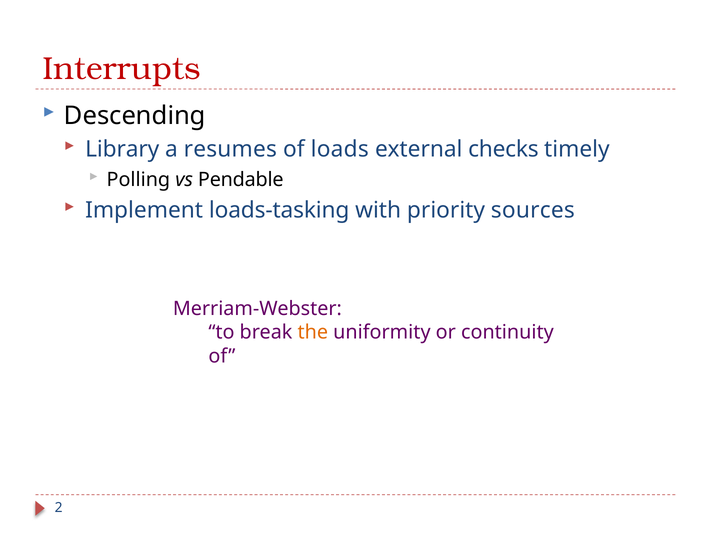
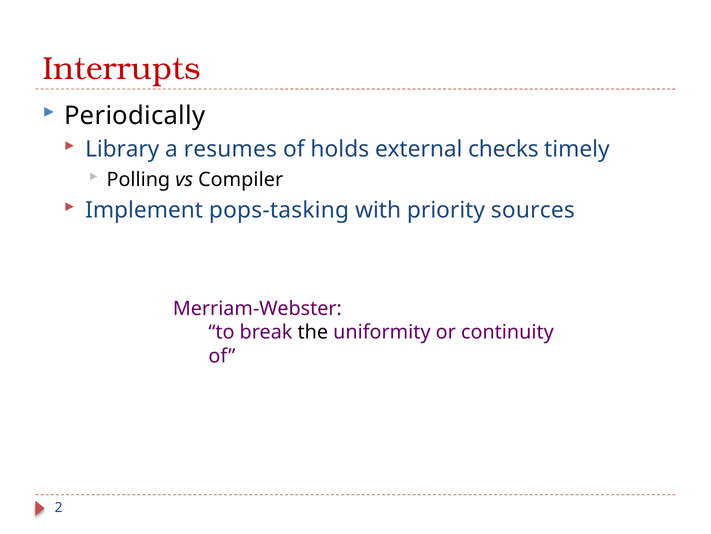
Descending: Descending -> Periodically
loads: loads -> holds
Pendable: Pendable -> Compiler
loads-tasking: loads-tasking -> pops-tasking
the colour: orange -> black
